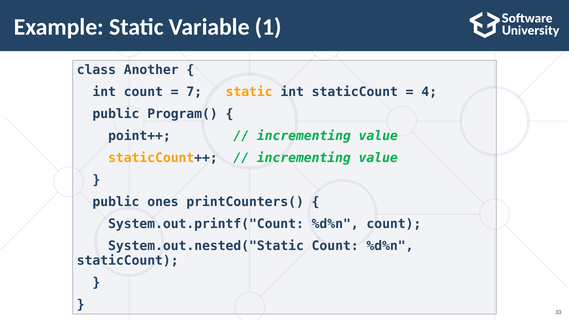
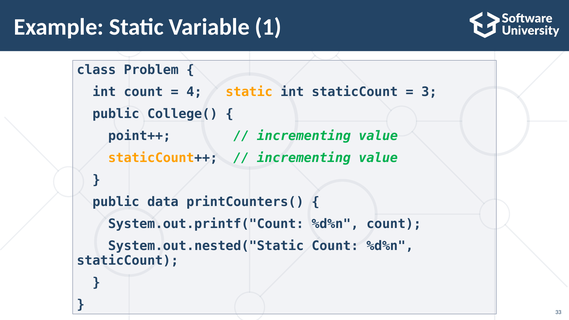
Another: Another -> Problem
7: 7 -> 4
4: 4 -> 3
Program(: Program( -> College(
ones: ones -> data
